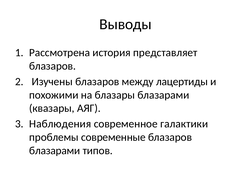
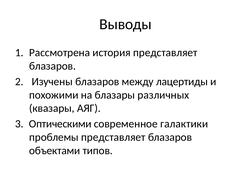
блазары блазарами: блазарами -> различных
Наблюдения: Наблюдения -> Оптическими
проблемы современные: современные -> представляет
блазарами at (55, 151): блазарами -> объектами
